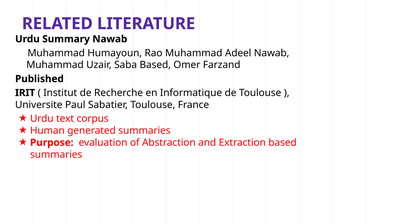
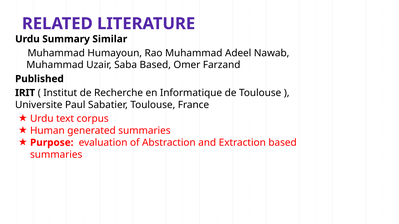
Summary Nawab: Nawab -> Similar
